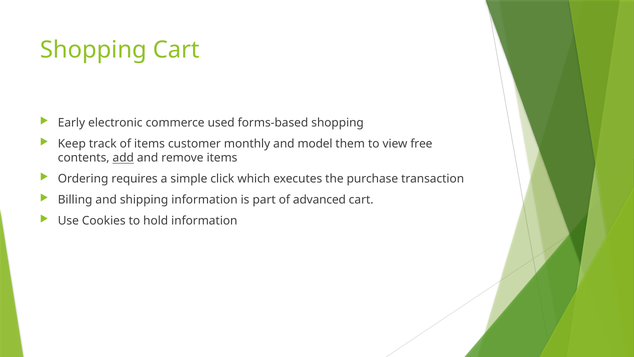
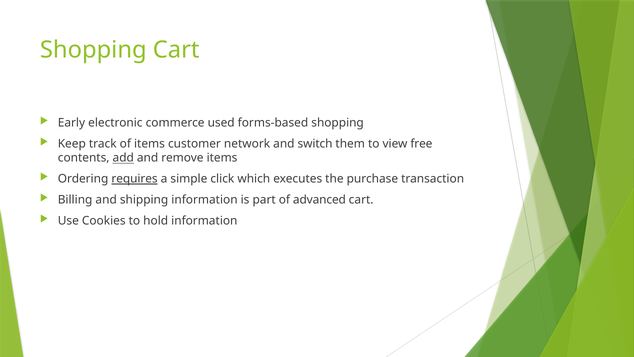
monthly: monthly -> network
model: model -> switch
requires underline: none -> present
